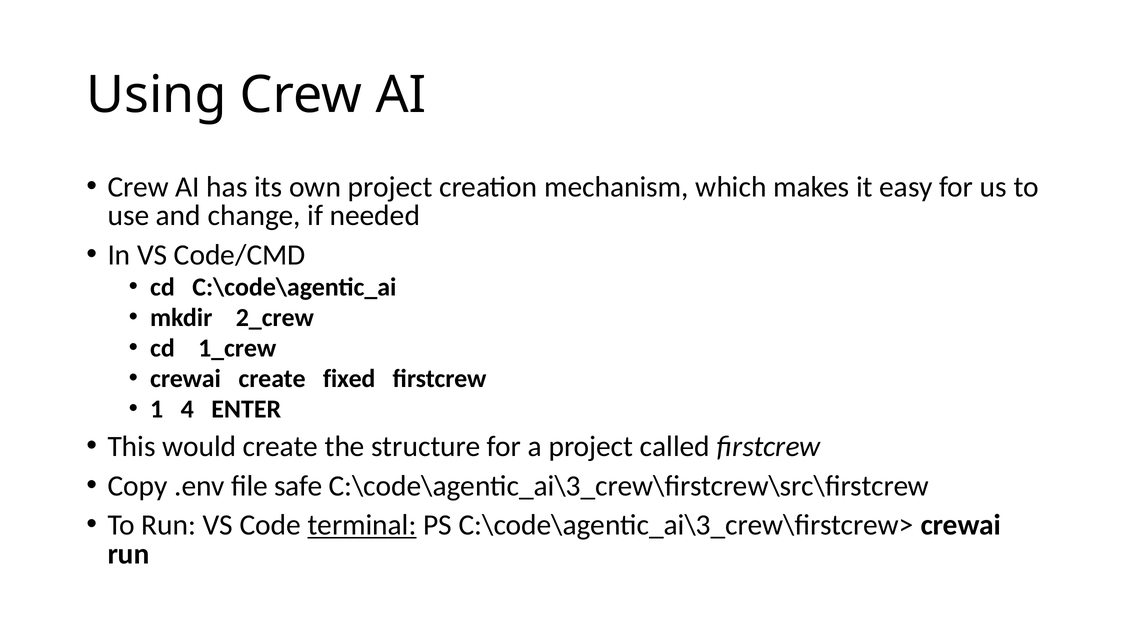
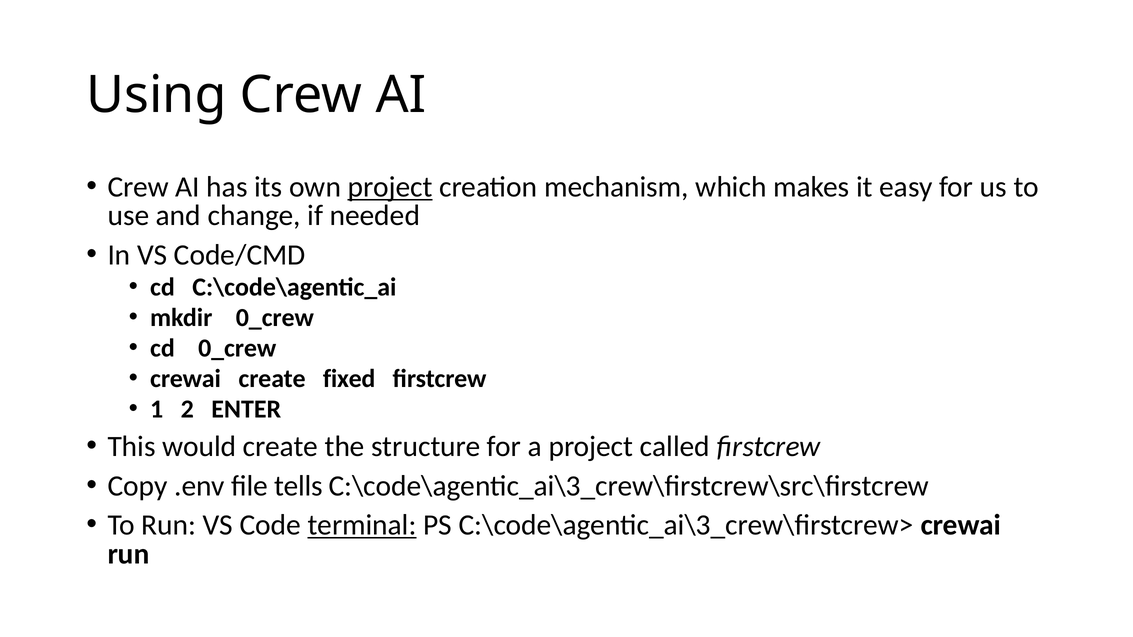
project at (390, 187) underline: none -> present
mkdir 2_crew: 2_crew -> 0_crew
cd 1_crew: 1_crew -> 0_crew
4: 4 -> 2
safe: safe -> tells
